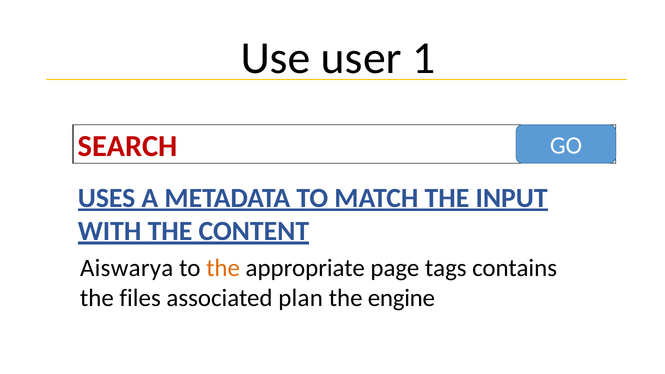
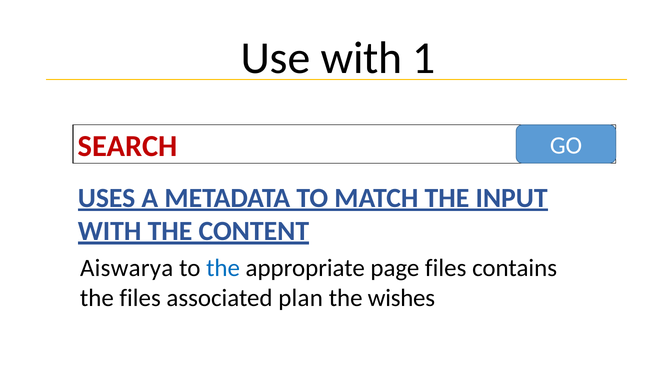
Use user: user -> with
the at (223, 268) colour: orange -> blue
page tags: tags -> files
engine: engine -> wishes
